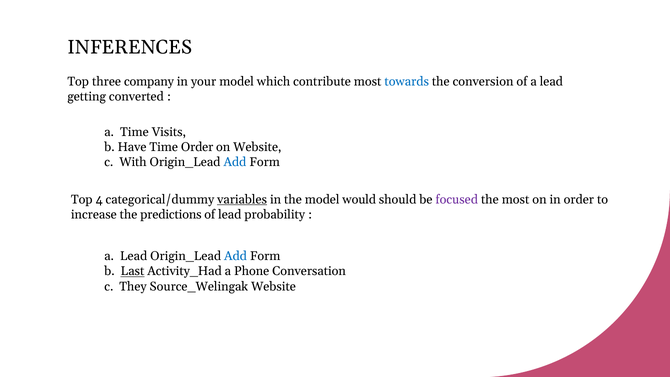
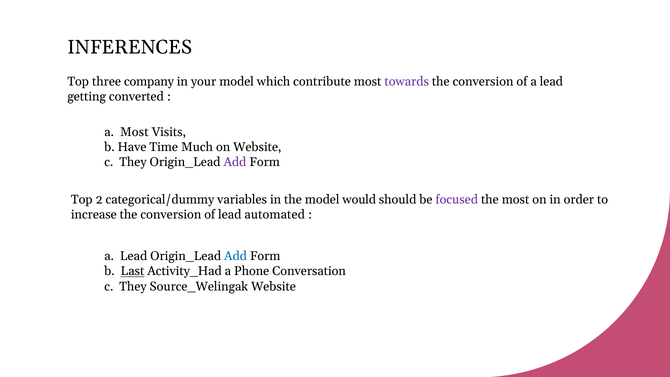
towards colour: blue -> purple
a Time: Time -> Most
Time Order: Order -> Much
With at (133, 162): With -> They
Add at (235, 162) colour: blue -> purple
4: 4 -> 2
variables underline: present -> none
increase the predictions: predictions -> conversion
probability: probability -> automated
